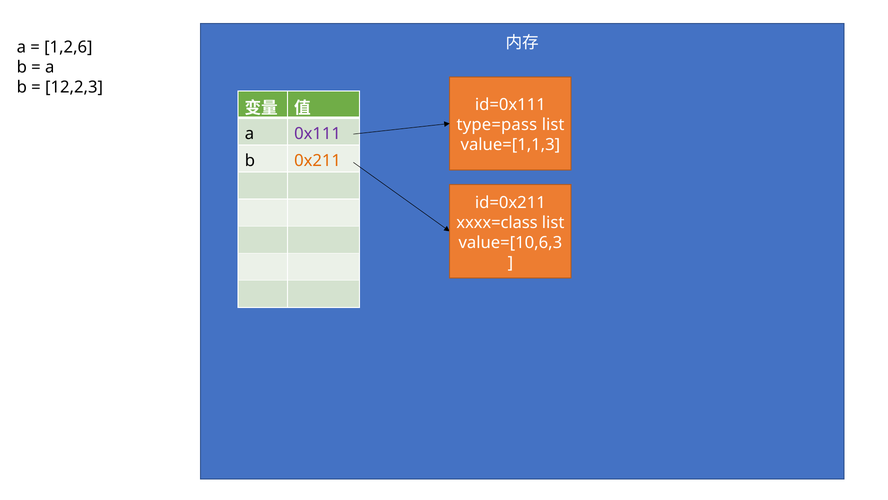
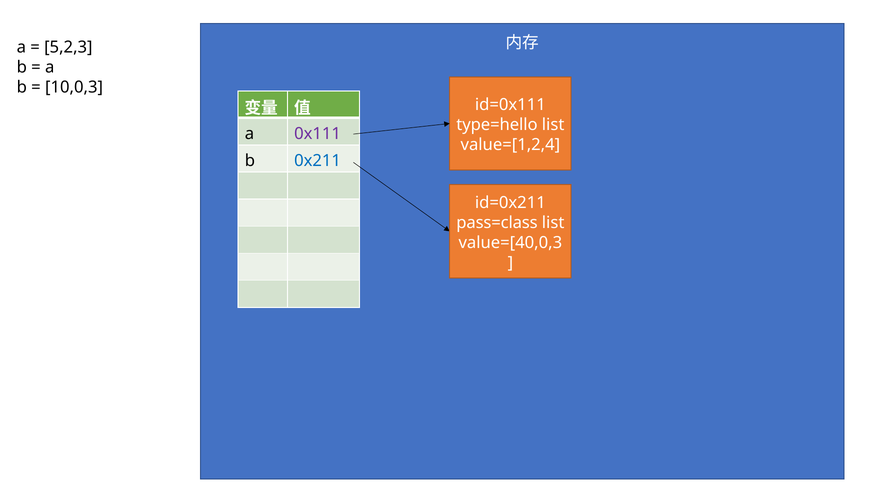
1,2,6: 1,2,6 -> 5,2,3
12,2,3: 12,2,3 -> 10,0,3
type=pass: type=pass -> type=hello
value=[1,1,3: value=[1,1,3 -> value=[1,2,4
0x211 colour: orange -> blue
xxxx=class: xxxx=class -> pass=class
value=[10,6,3: value=[10,6,3 -> value=[40,0,3
